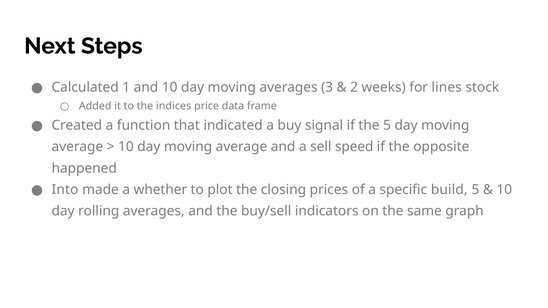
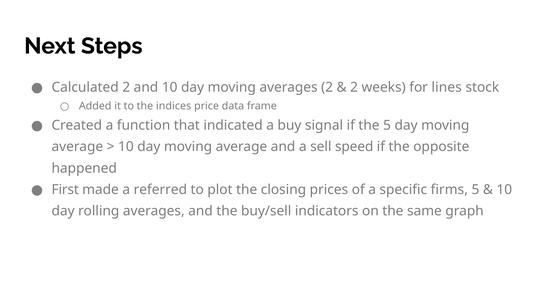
Calculated 1: 1 -> 2
averages 3: 3 -> 2
Into: Into -> First
whether: whether -> referred
build: build -> firms
